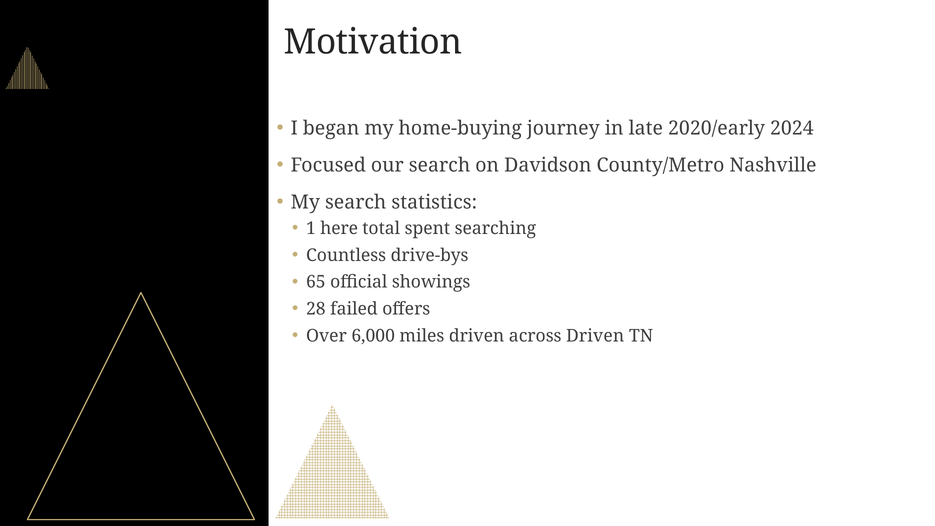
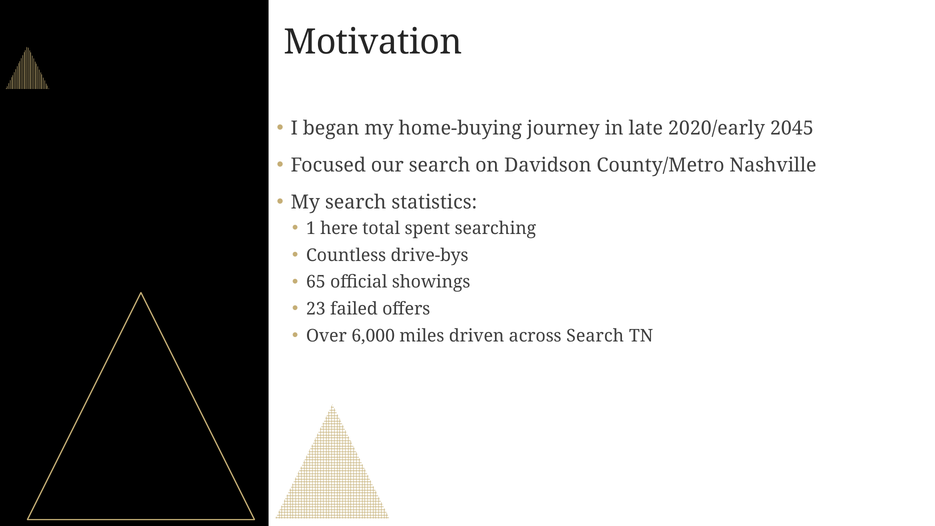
2024: 2024 -> 2045
28: 28 -> 23
across Driven: Driven -> Search
